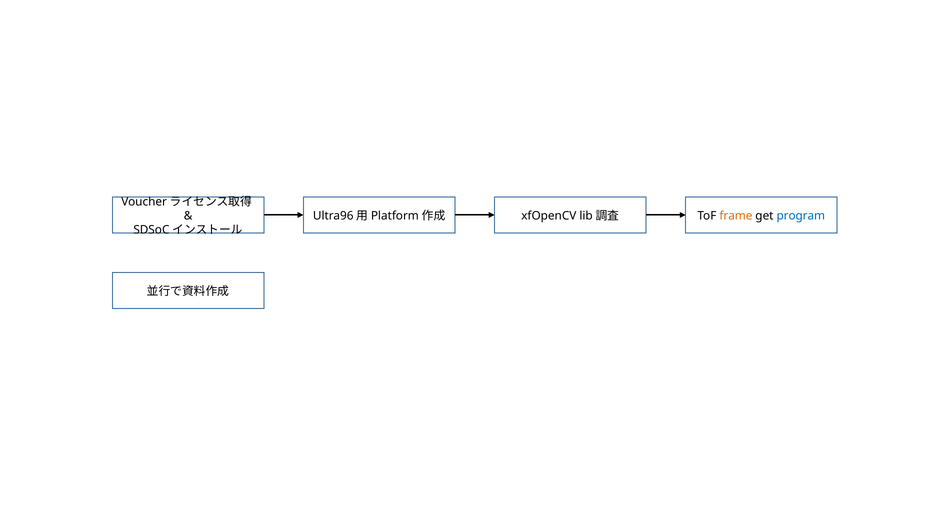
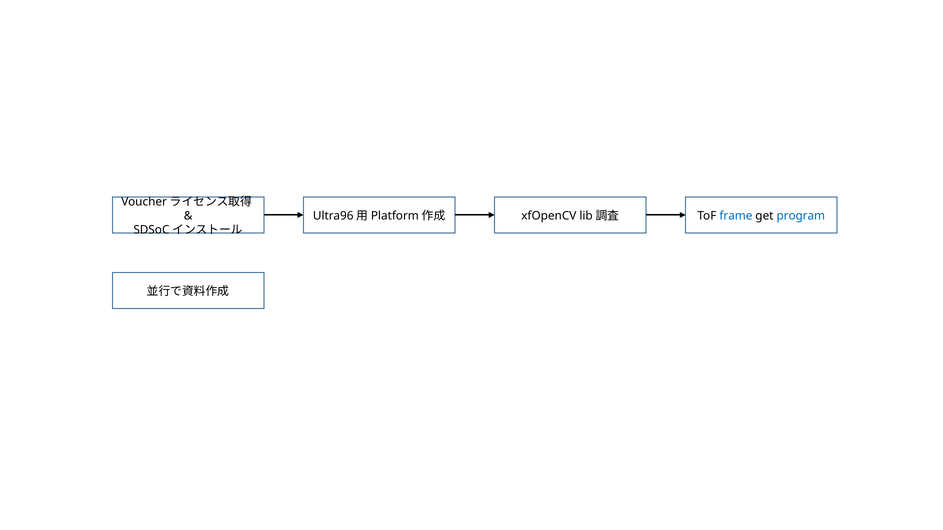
frame colour: orange -> blue
